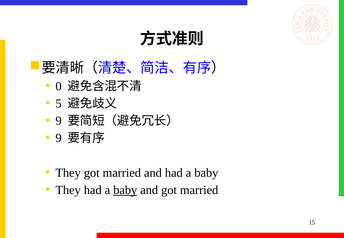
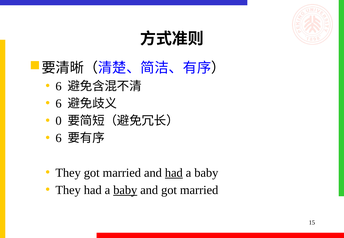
0 at (59, 86): 0 -> 6
5 at (59, 104): 5 -> 6
9 at (59, 121): 9 -> 0
9 at (59, 138): 9 -> 6
had at (174, 173) underline: none -> present
